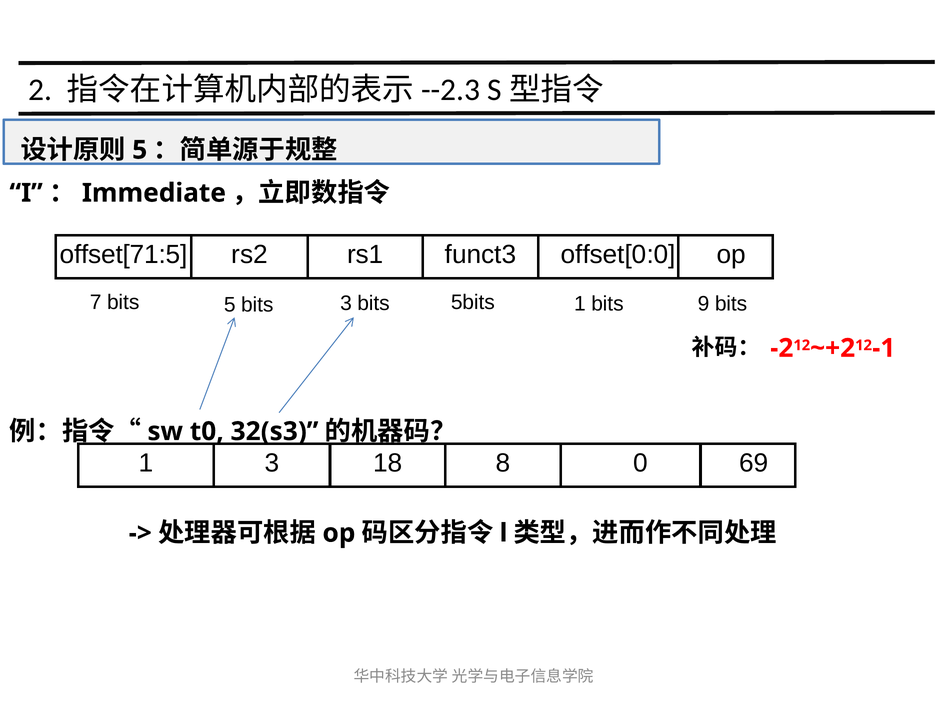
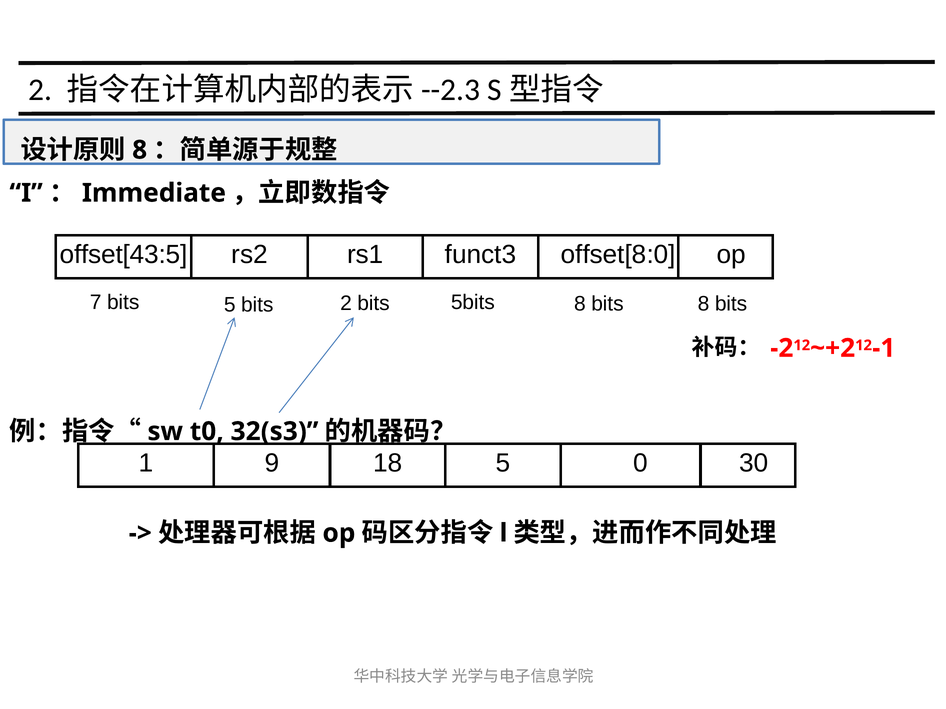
5 at (140, 150): 5 -> 8
offset[71:5: offset[71:5 -> offset[43:5
offset[0:0: offset[0:0 -> offset[8:0
bits 9: 9 -> 8
bits 3: 3 -> 2
5bits 1: 1 -> 8
1 3: 3 -> 9
18 8: 8 -> 5
69: 69 -> 30
